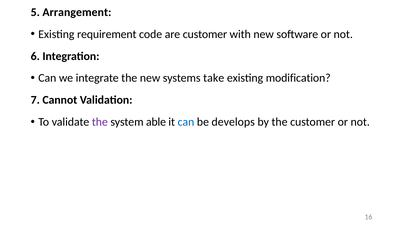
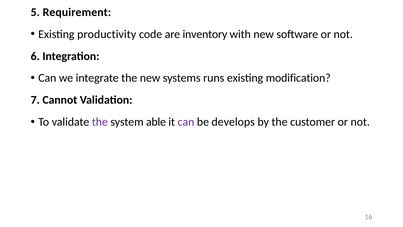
Arrangement: Arrangement -> Requirement
requirement: requirement -> productivity
are customer: customer -> inventory
take: take -> runs
can at (186, 122) colour: blue -> purple
